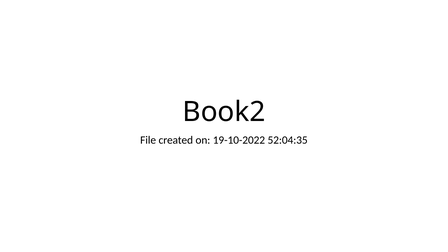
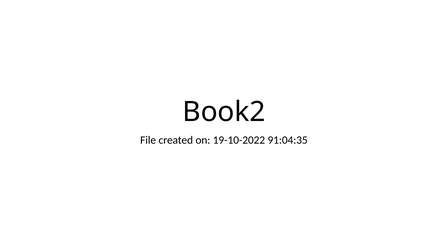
52:04:35: 52:04:35 -> 91:04:35
